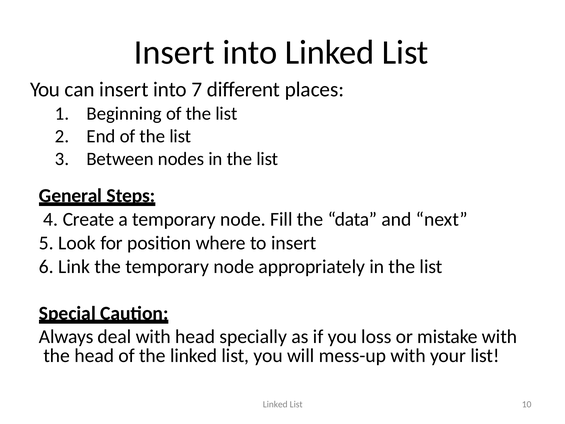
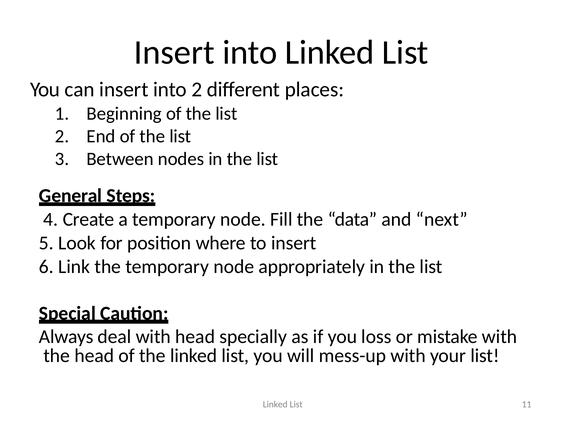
into 7: 7 -> 2
10: 10 -> 11
